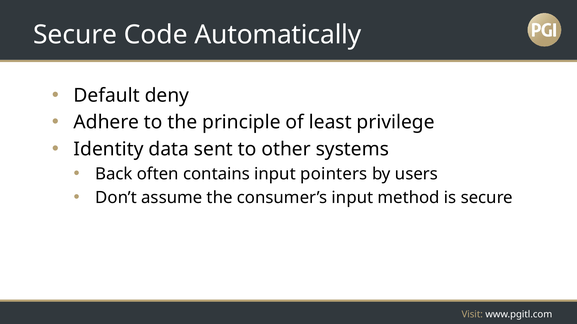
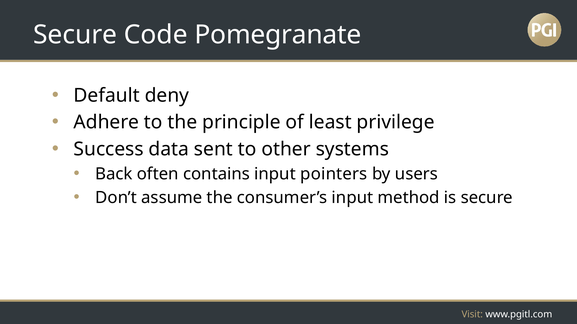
Automatically: Automatically -> Pomegranate
Identity: Identity -> Success
